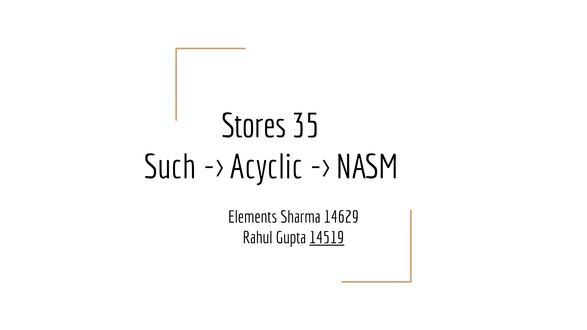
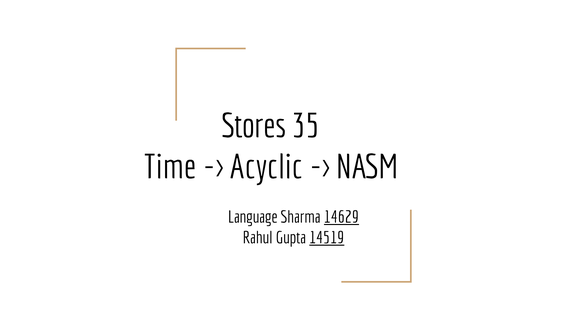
Such: Such -> Time
Elements: Elements -> Language
14629 underline: none -> present
